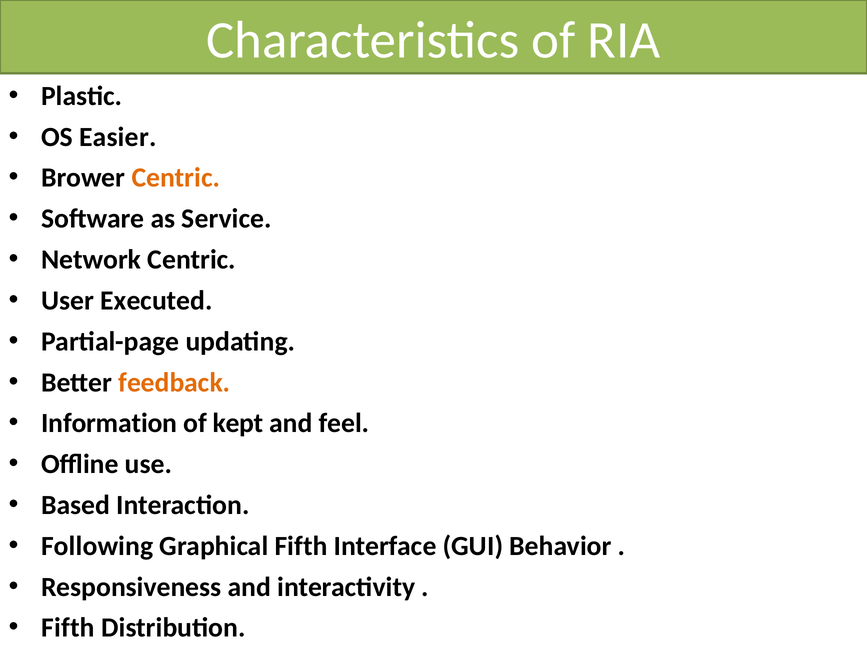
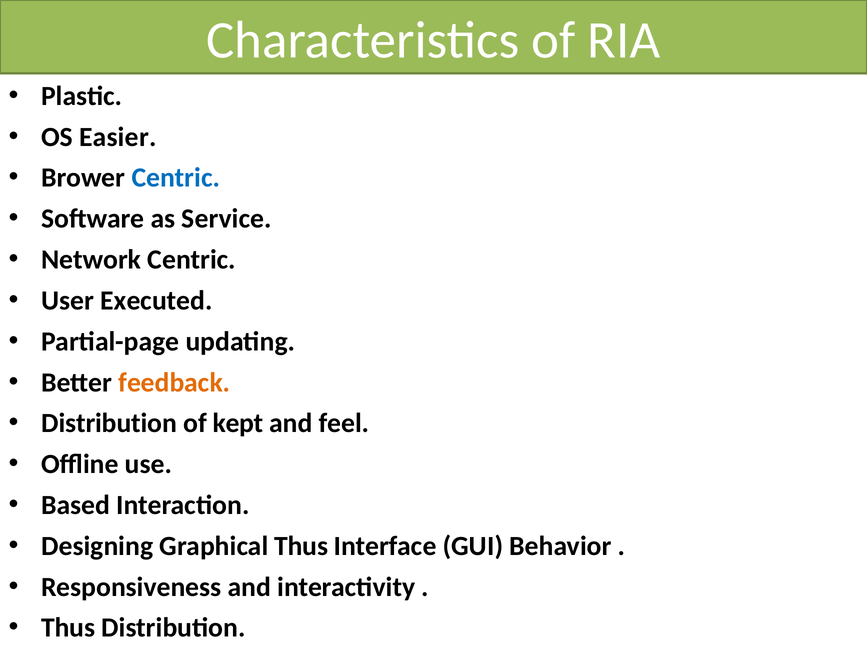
Centric at (176, 178) colour: orange -> blue
Information at (109, 423): Information -> Distribution
Following: Following -> Designing
Graphical Fifth: Fifth -> Thus
Fifth at (68, 628): Fifth -> Thus
